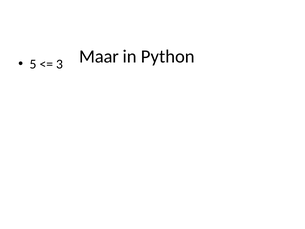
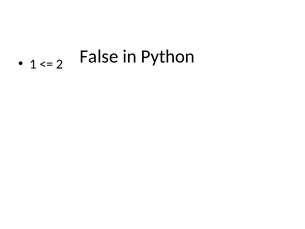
Maar: Maar -> False
5: 5 -> 1
3: 3 -> 2
